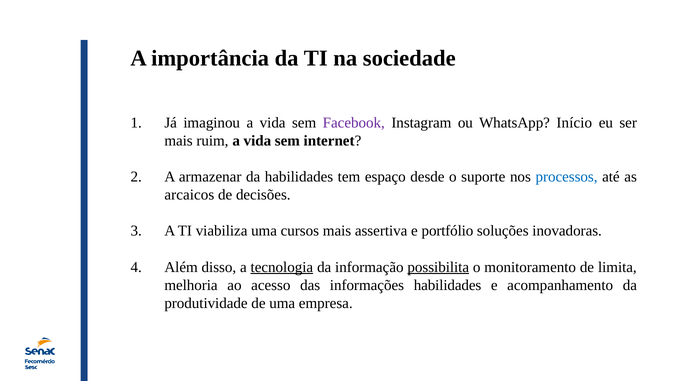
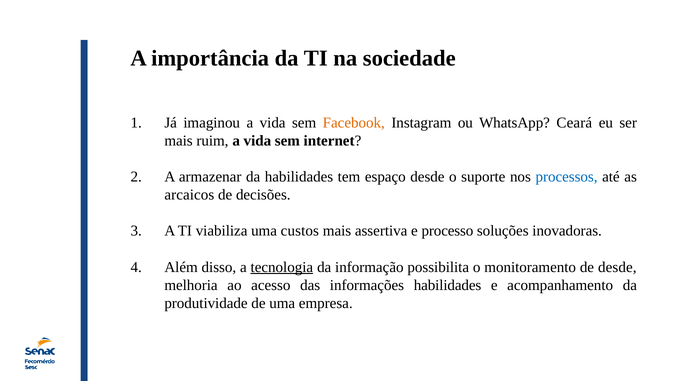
Facebook colour: purple -> orange
Início: Início -> Ceará
cursos: cursos -> custos
portfólio: portfólio -> processo
possibilita underline: present -> none
de limita: limita -> desde
